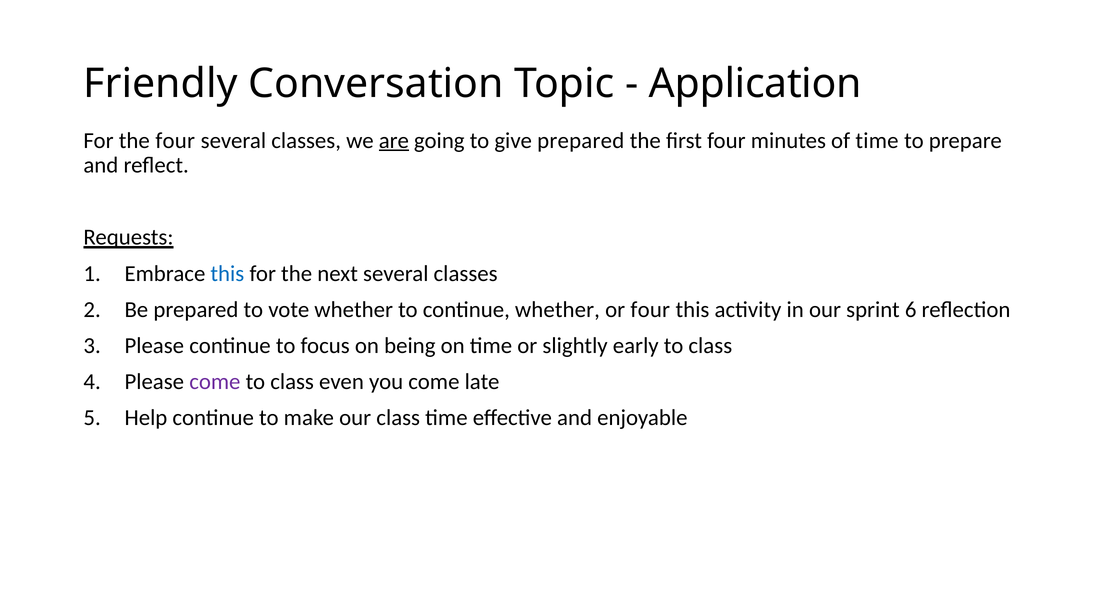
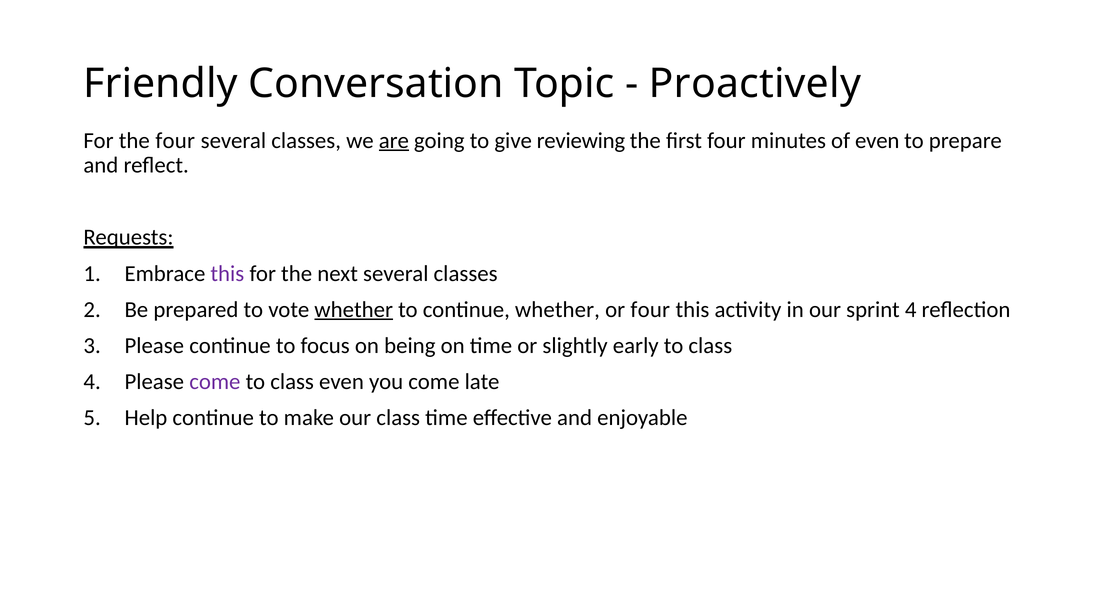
Application: Application -> Proactively
give prepared: prepared -> reviewing
of time: time -> even
this at (227, 273) colour: blue -> purple
whether at (354, 310) underline: none -> present
sprint 6: 6 -> 4
